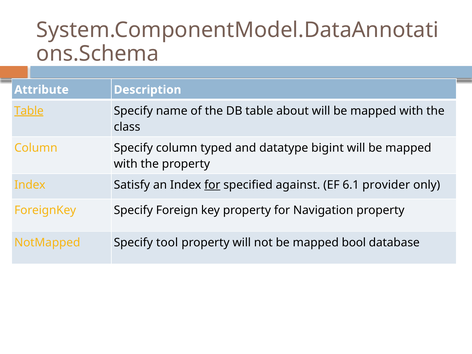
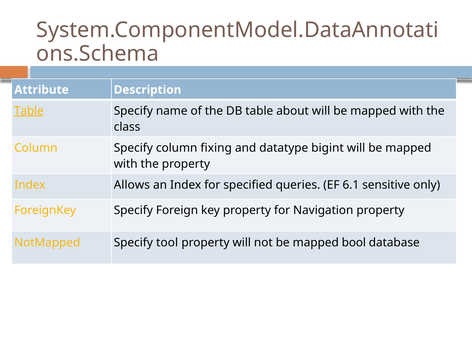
typed: typed -> fixing
Satisfy: Satisfy -> Allows
for at (212, 185) underline: present -> none
against: against -> queries
provider: provider -> sensitive
